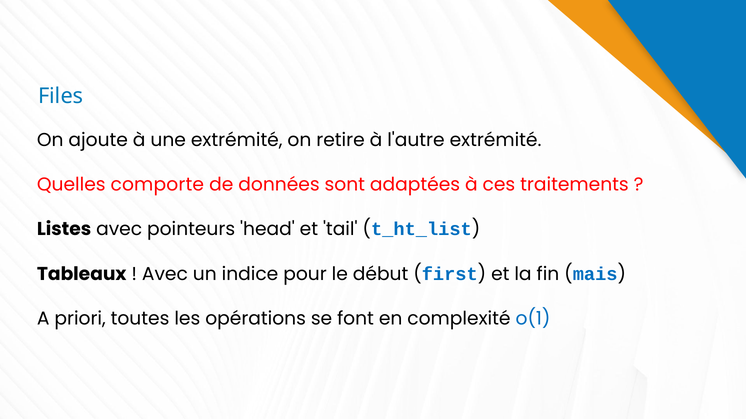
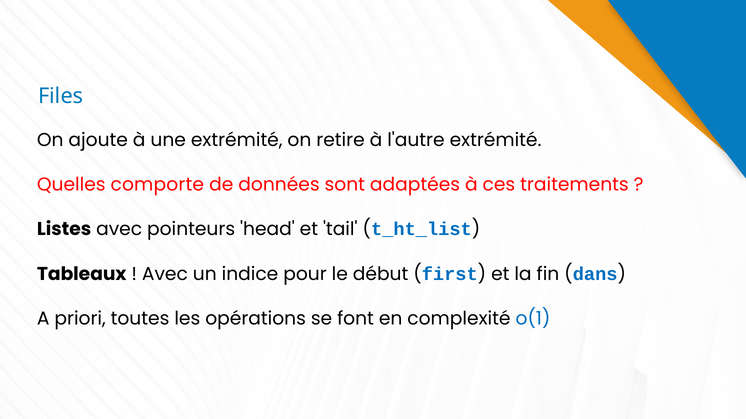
mais: mais -> dans
